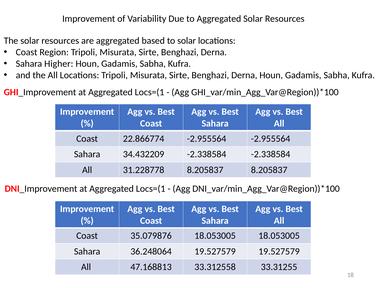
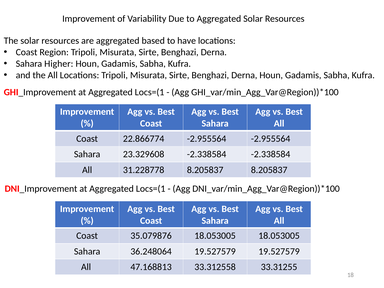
to solar: solar -> have
34.432209: 34.432209 -> 23.329608
